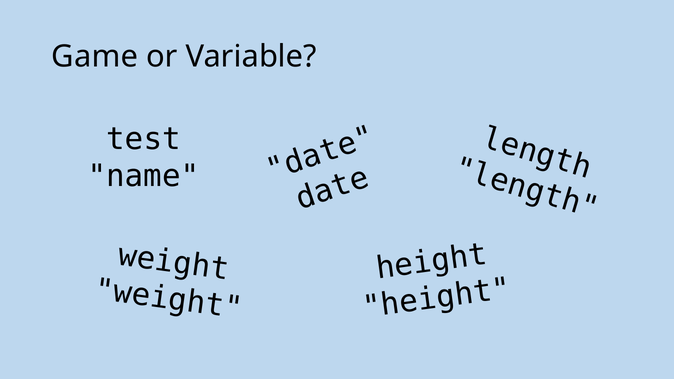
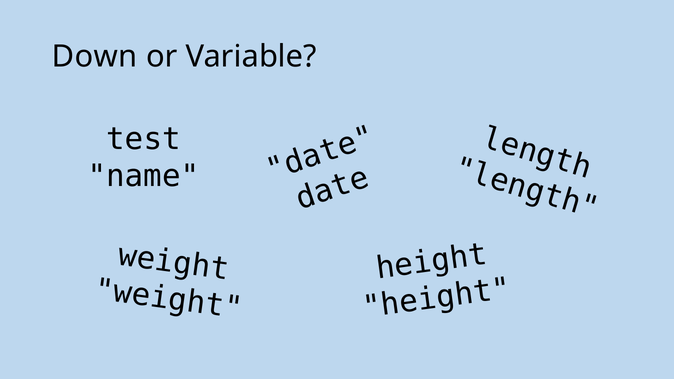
Game: Game -> Down
